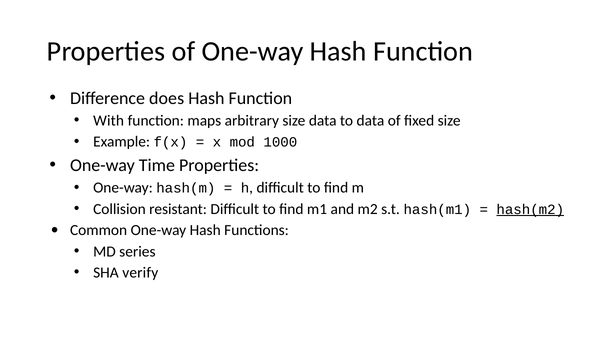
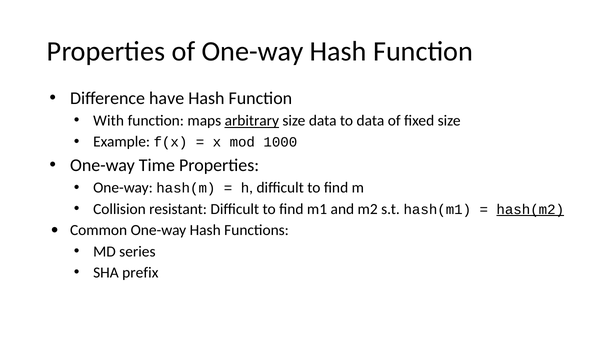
does: does -> have
arbitrary underline: none -> present
verify: verify -> prefix
